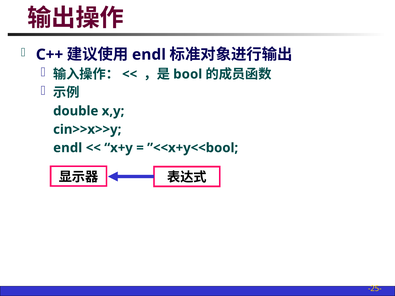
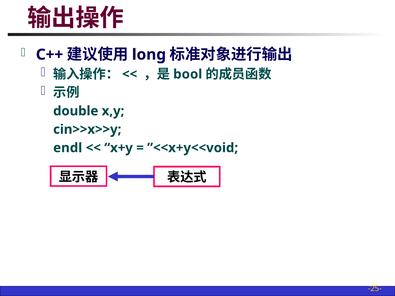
endl at (149, 55): endl -> long
”<<x+y<<bool: ”<<x+y<<bool -> ”<<x+y<<void
